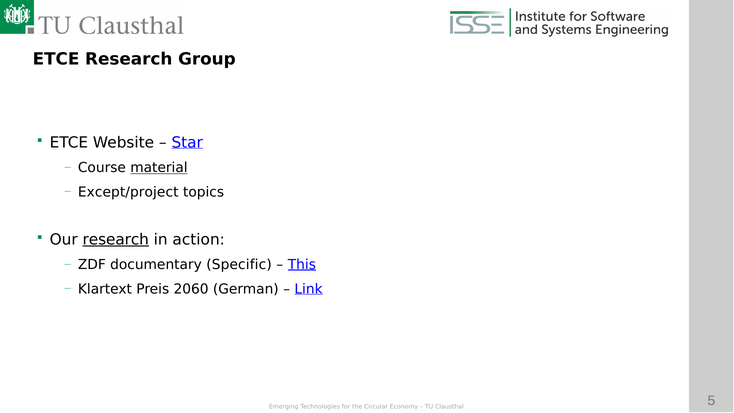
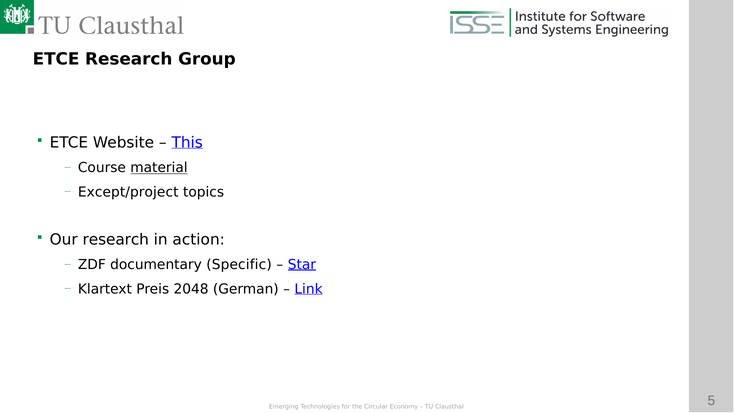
Star: Star -> This
research at (116, 239) underline: present -> none
This: This -> Star
2060: 2060 -> 2048
